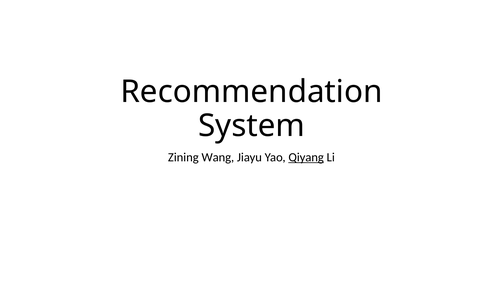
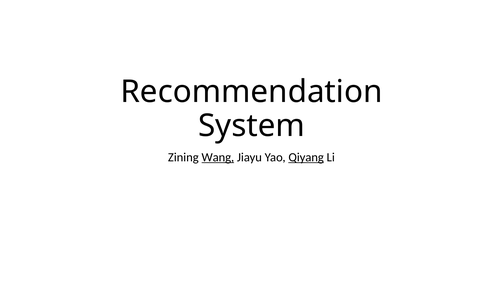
Wang underline: none -> present
